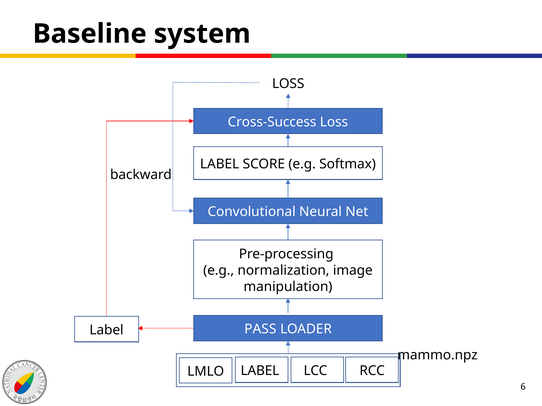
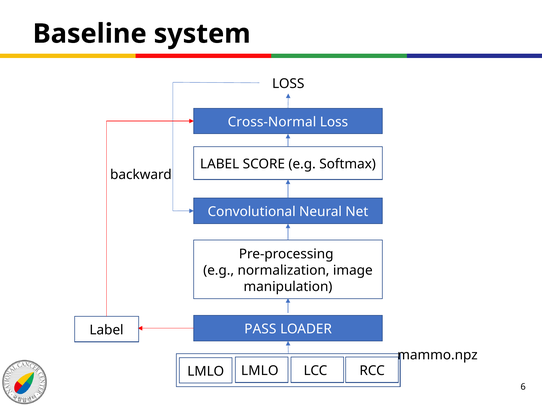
Cross-Success: Cross-Success -> Cross-Normal
LABEL at (260, 371): LABEL -> LMLO
